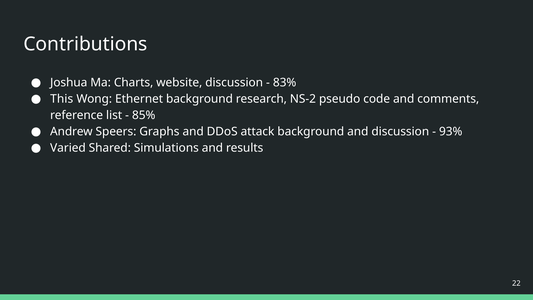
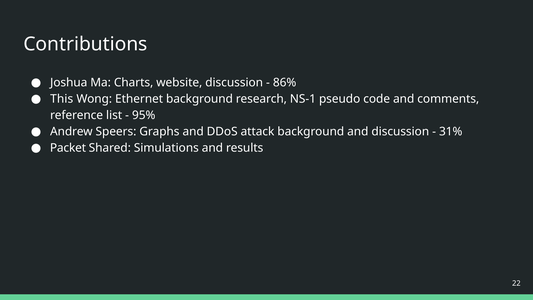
83%: 83% -> 86%
NS-2: NS-2 -> NS-1
85%: 85% -> 95%
93%: 93% -> 31%
Varied: Varied -> Packet
